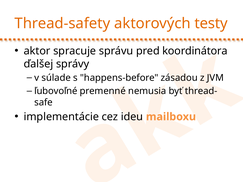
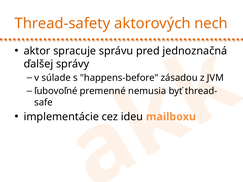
testy: testy -> nech
koordinátora: koordinátora -> jednoznačná
